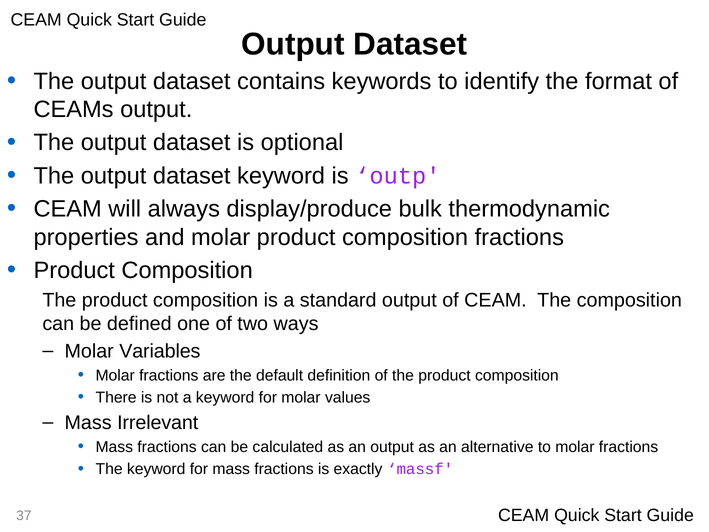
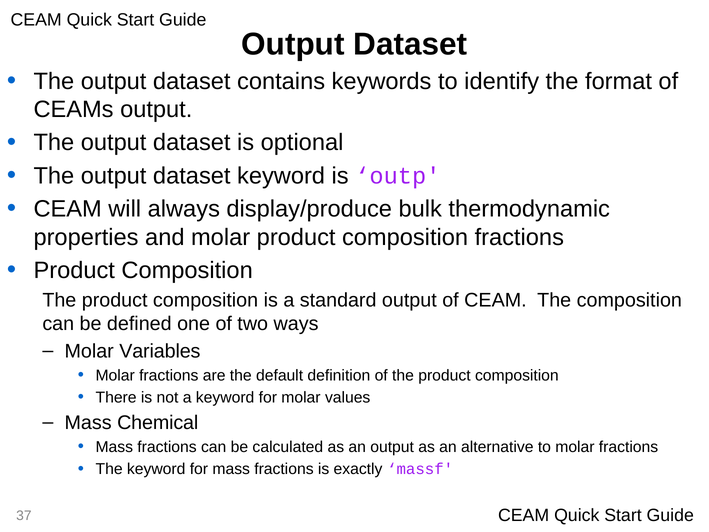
Irrelevant: Irrelevant -> Chemical
